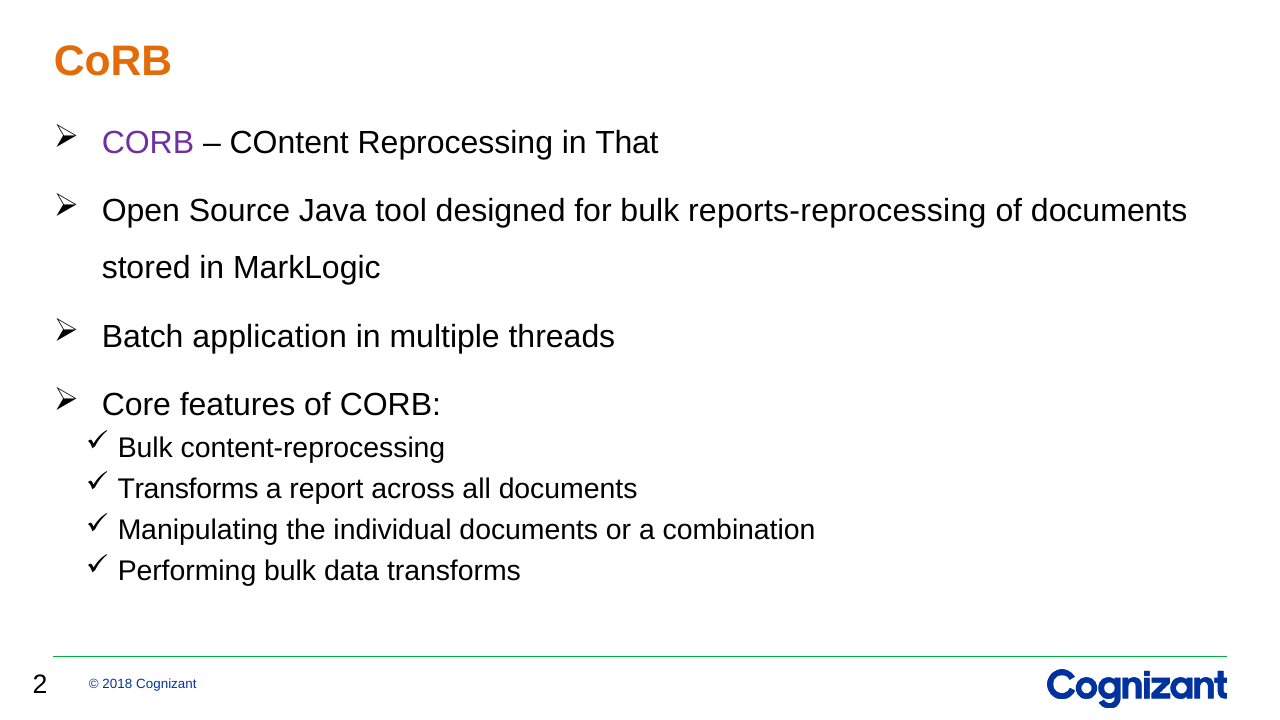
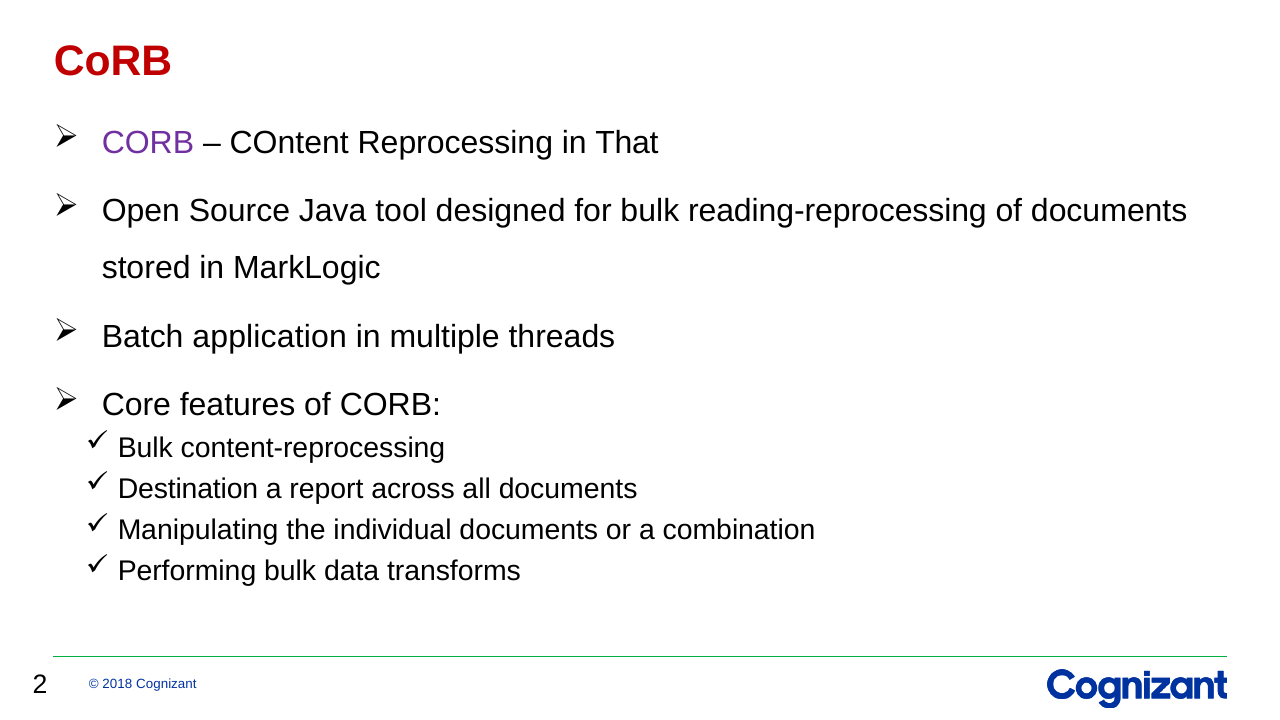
CoRB at (113, 61) colour: orange -> red
reports-reprocessing: reports-reprocessing -> reading-reprocessing
Transforms at (188, 489): Transforms -> Destination
